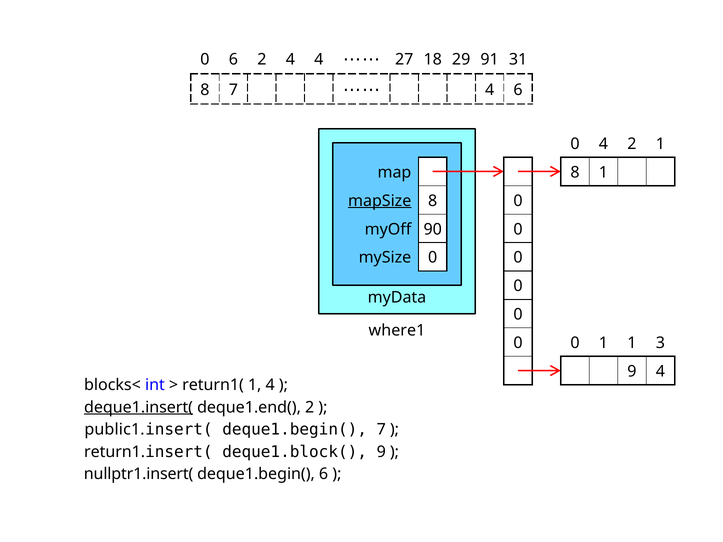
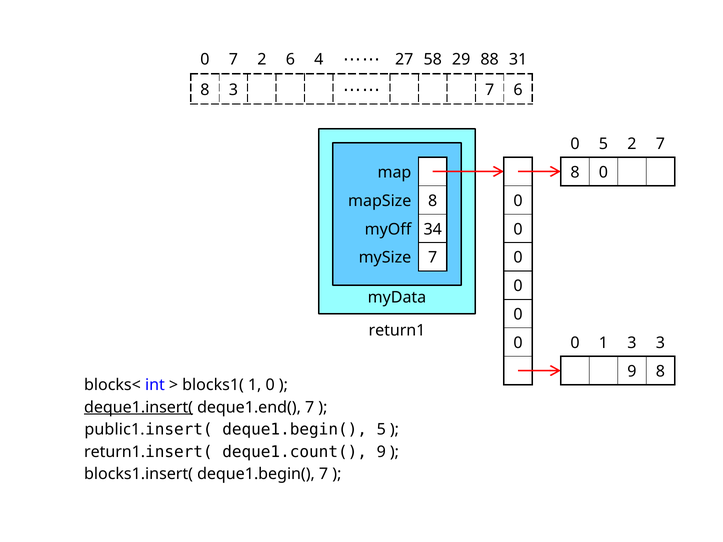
0 6: 6 -> 7
2 4: 4 -> 6
18: 18 -> 58
91: 91 -> 88
8 7: 7 -> 3
4 at (490, 90): 4 -> 7
0 4: 4 -> 5
2 1: 1 -> 7
8 1: 1 -> 0
mapSize underline: present -> none
90: 90 -> 34
mySize 0: 0 -> 7
where1 at (397, 331): where1 -> return1
1 1: 1 -> 3
9 4: 4 -> 8
return1(: return1( -> blocks1(
1 4: 4 -> 0
deque1.end( 2: 2 -> 7
deque1.begin( 7: 7 -> 5
deque1.block(: deque1.block( -> deque1.count(
nullptr1.insert(: nullptr1.insert( -> blocks1.insert(
deque1.begin( 6: 6 -> 7
